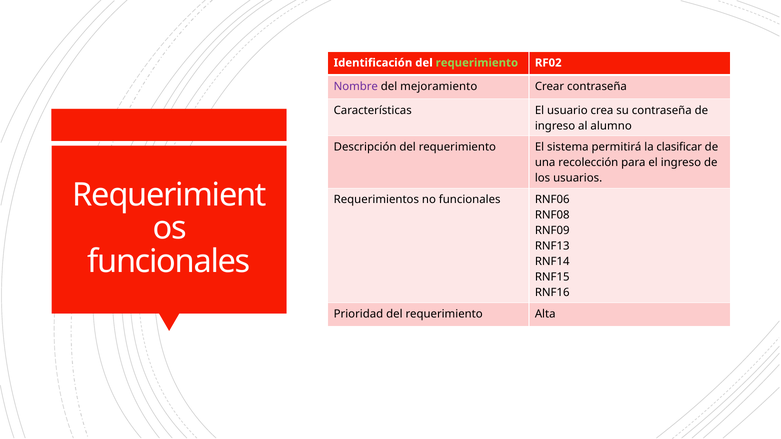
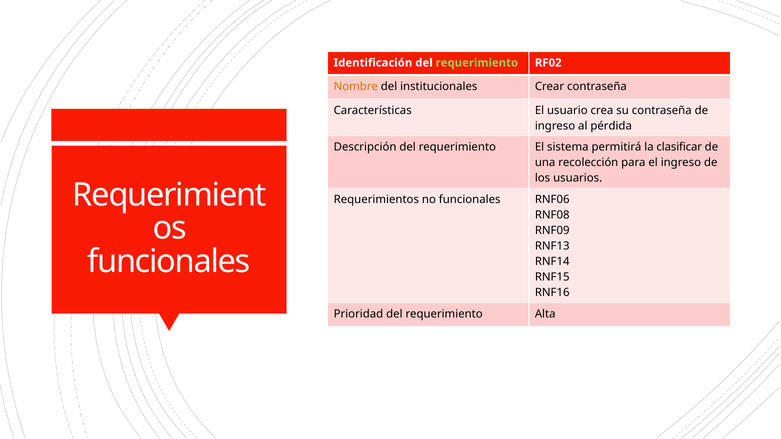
Nombre colour: purple -> orange
mejoramiento: mejoramiento -> institucionales
alumno: alumno -> pérdida
